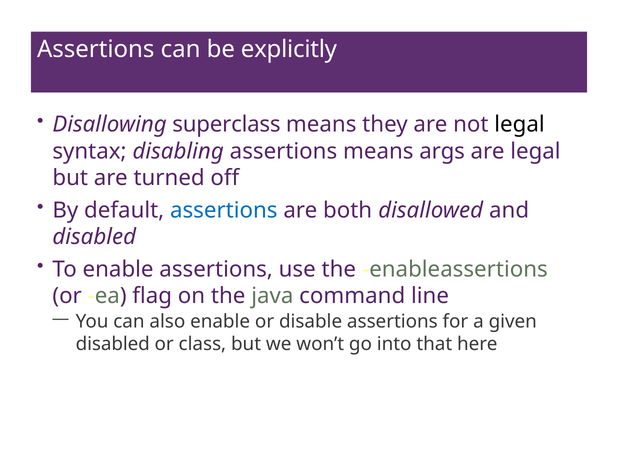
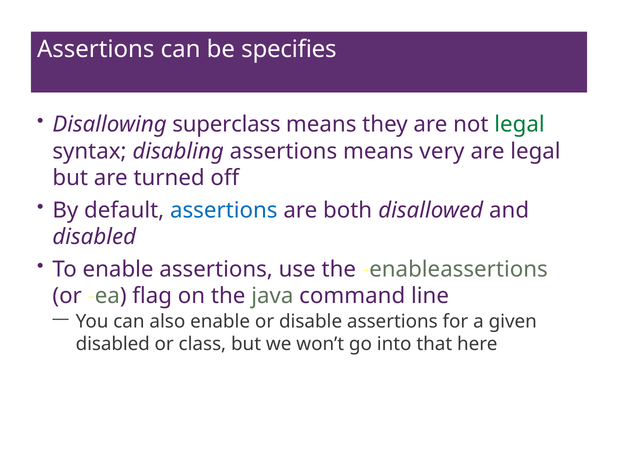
explicitly: explicitly -> specifies
legal at (520, 125) colour: black -> green
args: args -> very
